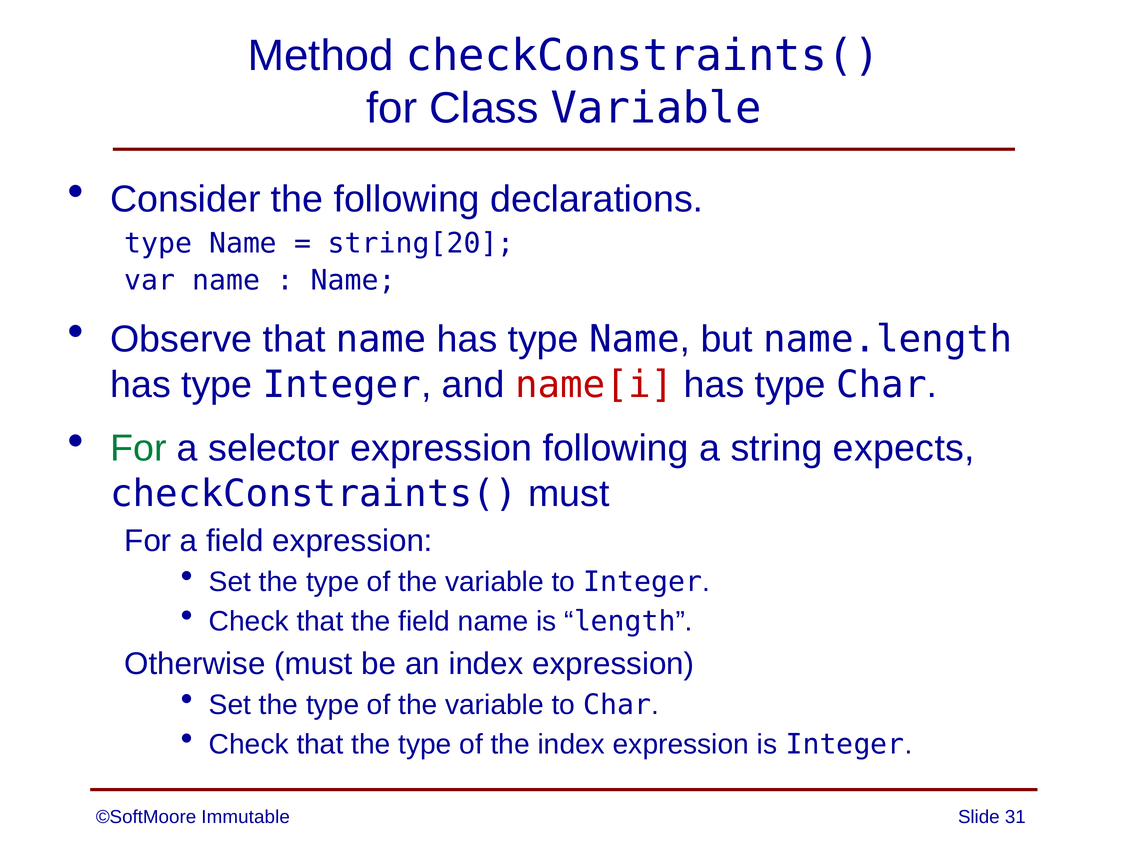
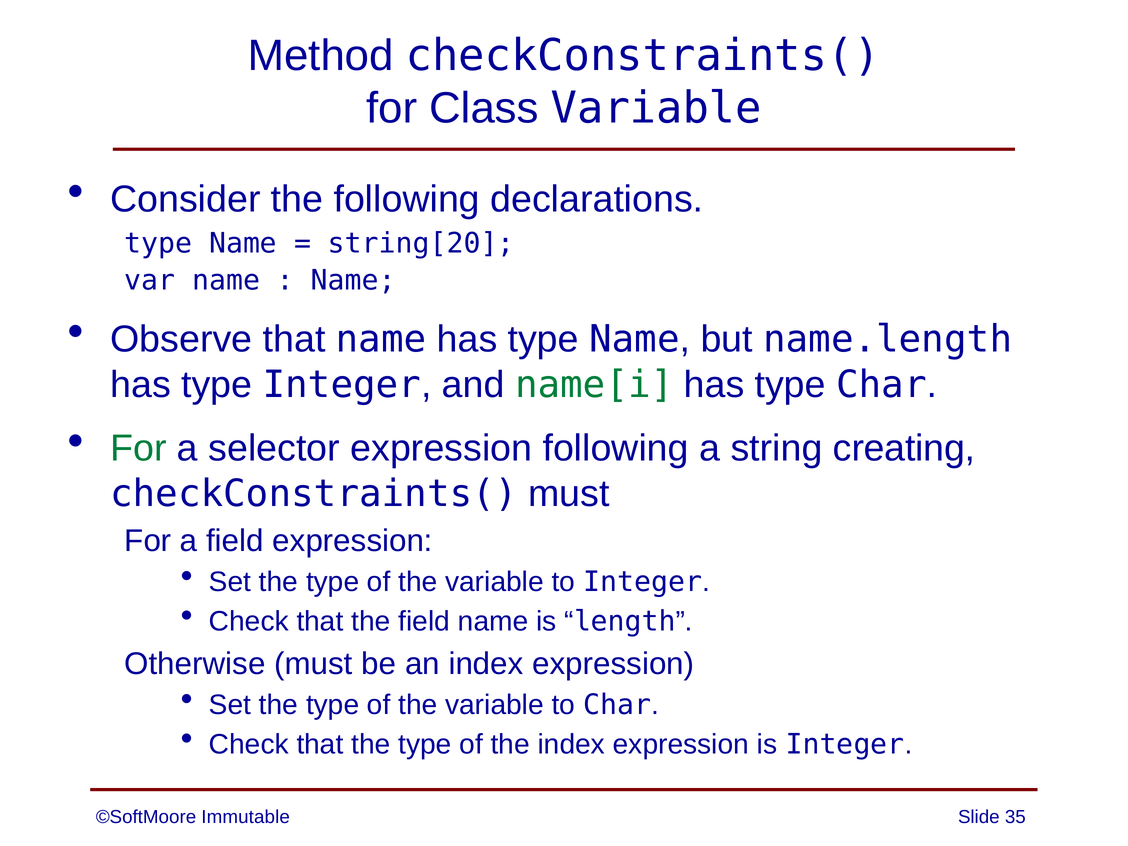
name[i colour: red -> green
expects: expects -> creating
31: 31 -> 35
